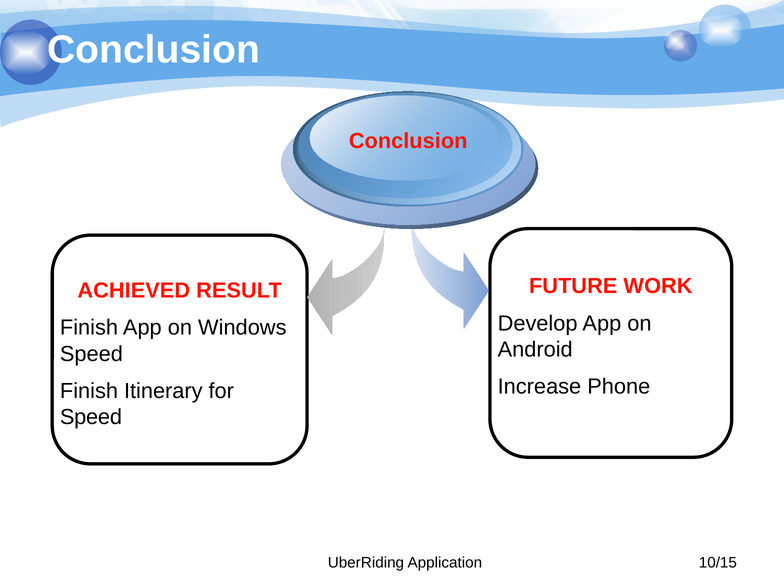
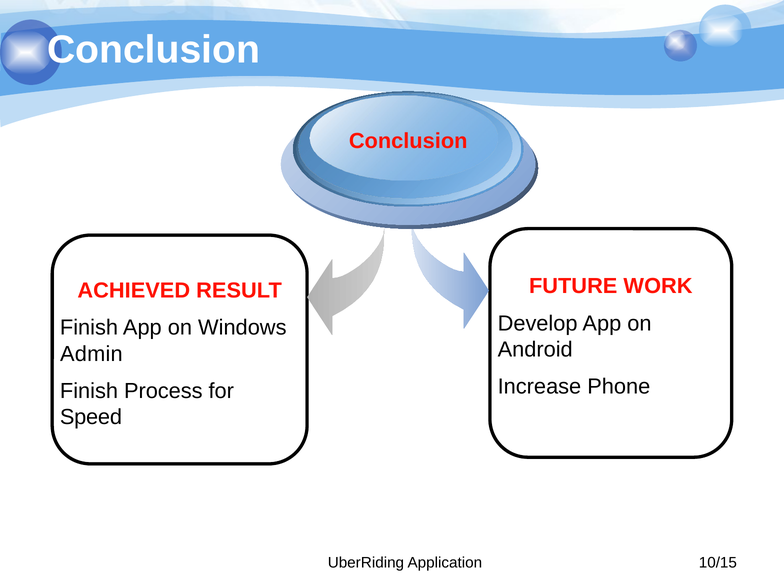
Speed at (91, 354): Speed -> Admin
Itinerary: Itinerary -> Process
